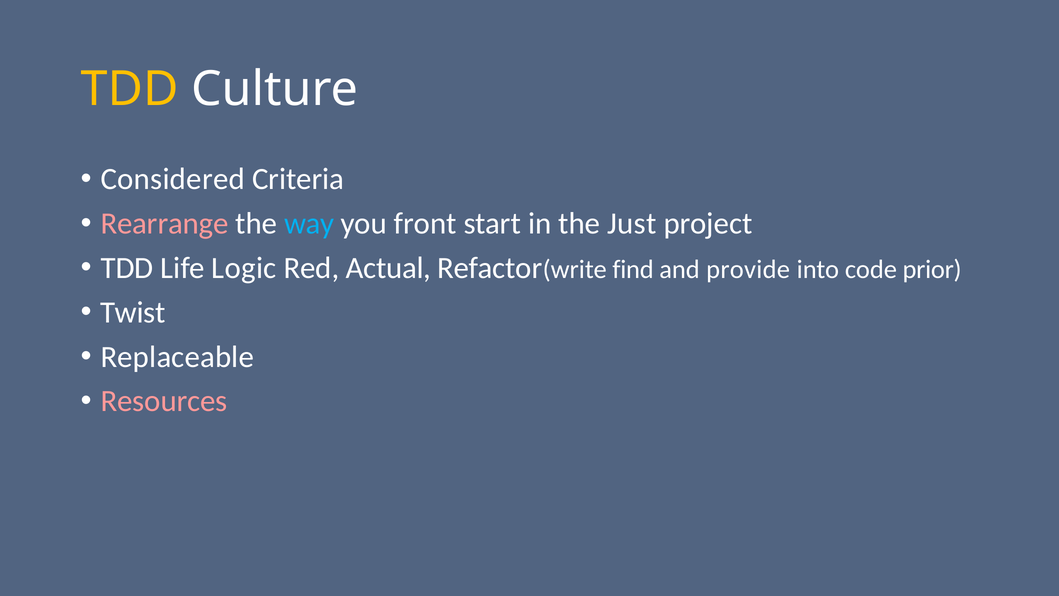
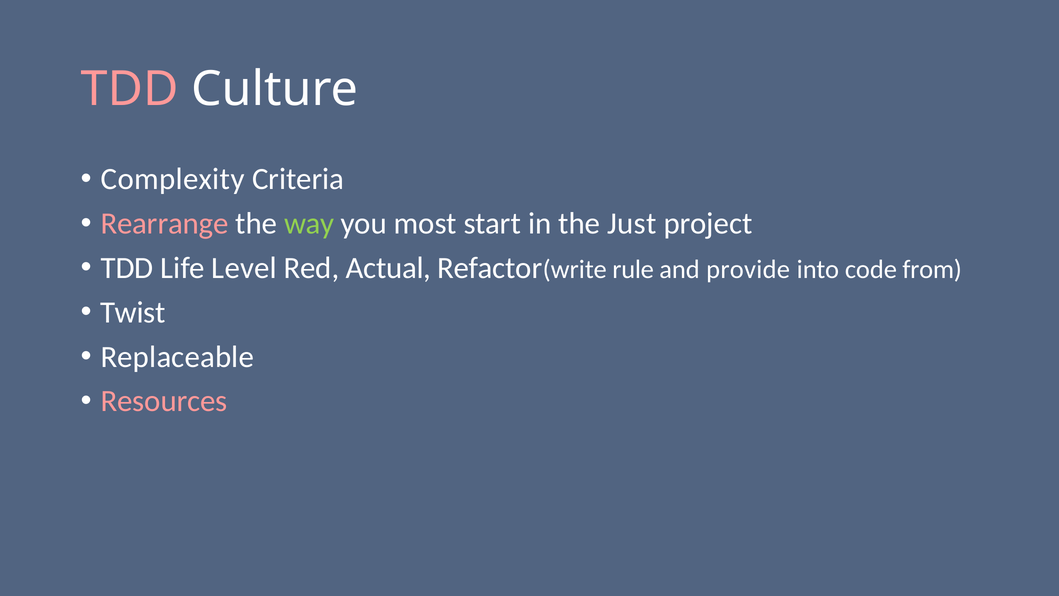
TDD at (130, 89) colour: yellow -> pink
Considered: Considered -> Complexity
way colour: light blue -> light green
front: front -> most
Logic: Logic -> Level
find: find -> rule
prior: prior -> from
